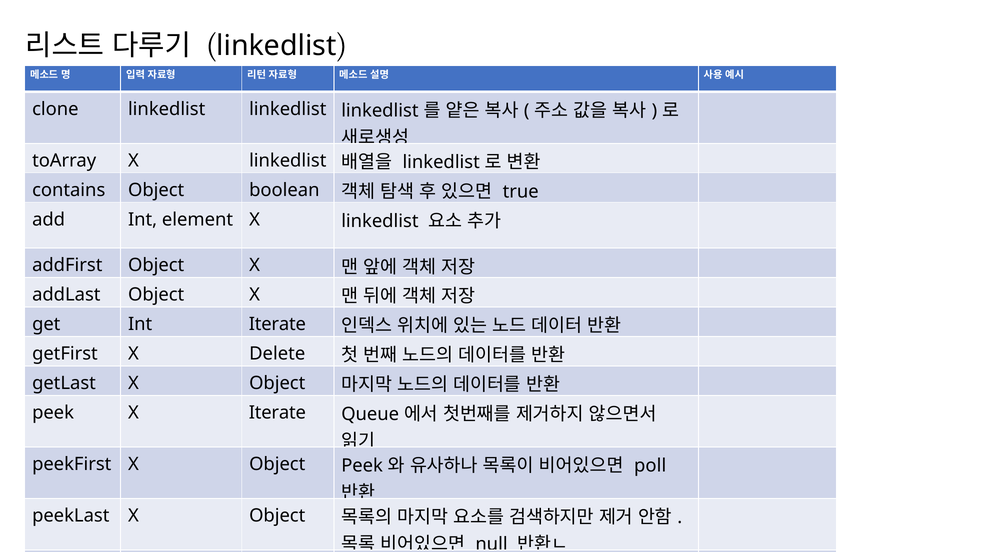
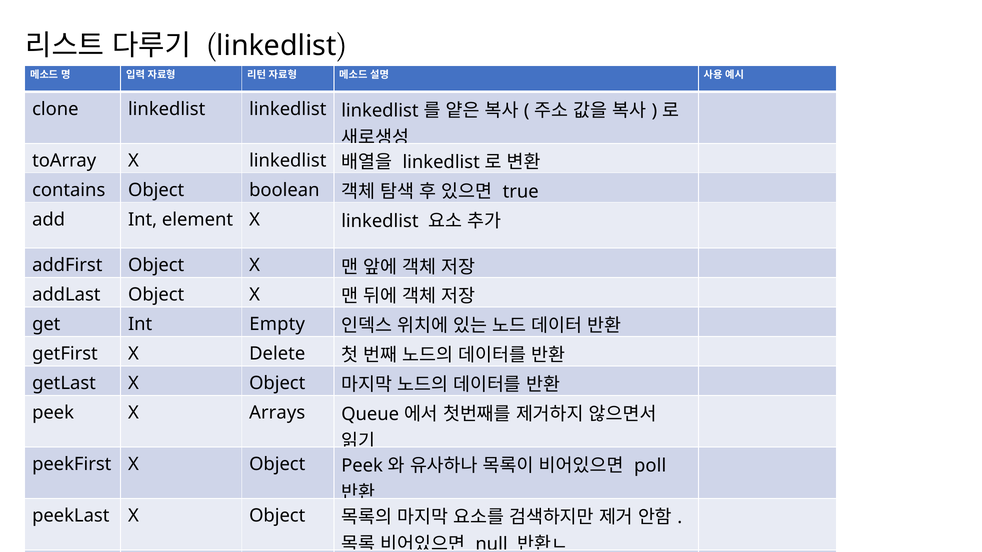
Int Iterate: Iterate -> Empty
X Iterate: Iterate -> Arrays
